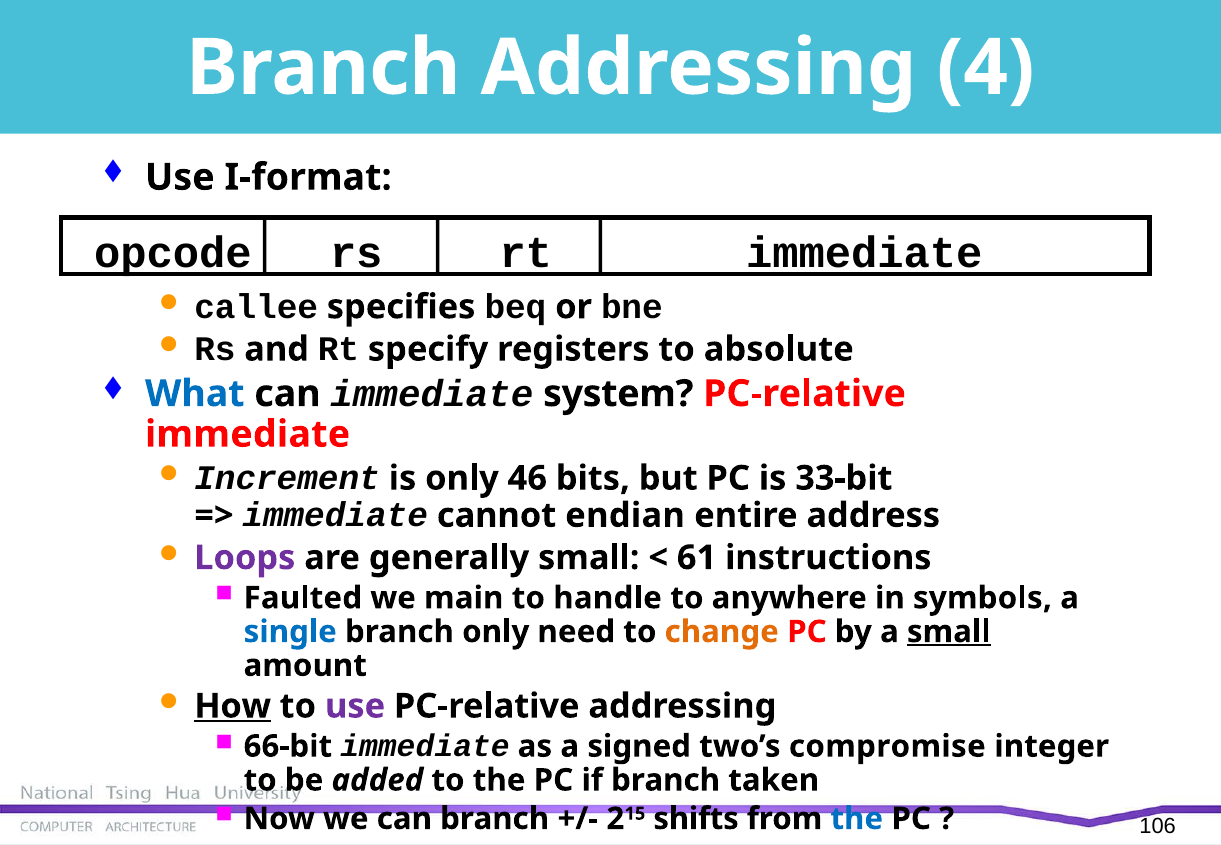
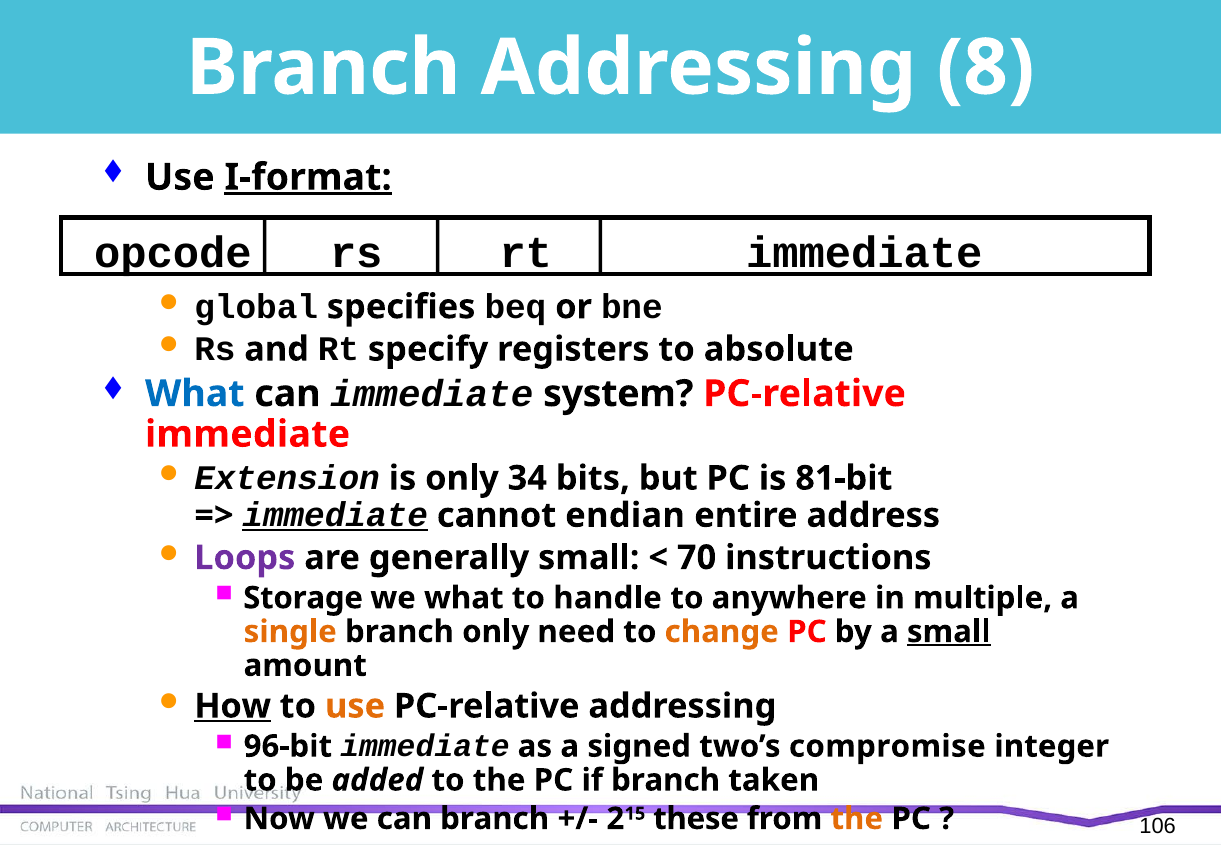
4: 4 -> 8
I-format underline: none -> present
callee: callee -> global
Increment: Increment -> Extension
46: 46 -> 34
33-bit: 33-bit -> 81-bit
immediate at (335, 516) underline: none -> present
61: 61 -> 70
Faulted: Faulted -> Storage
we main: main -> what
symbols: symbols -> multiple
single colour: blue -> orange
use at (355, 706) colour: purple -> orange
66-bit: 66-bit -> 96-bit
shifts: shifts -> these
the at (857, 819) colour: blue -> orange
